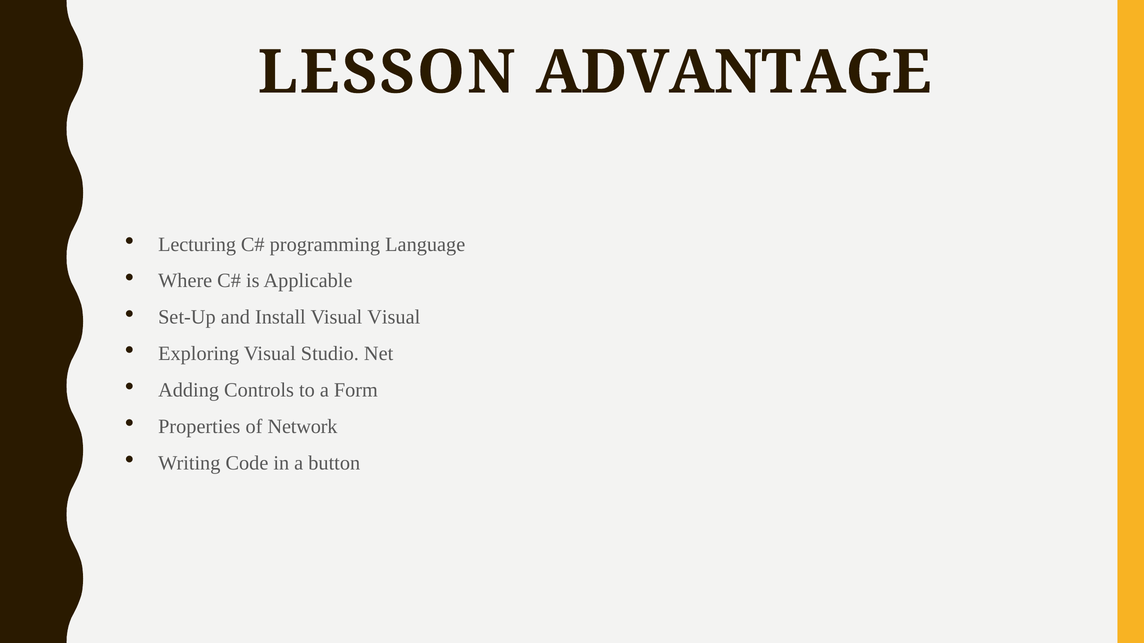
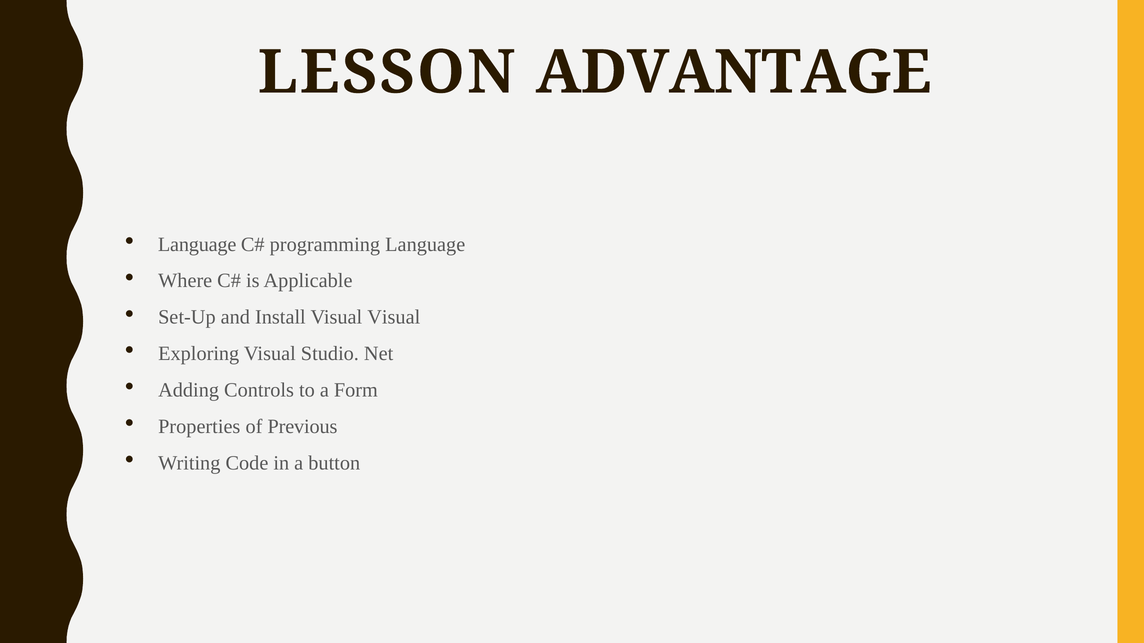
Lecturing at (197, 245): Lecturing -> Language
Network: Network -> Previous
